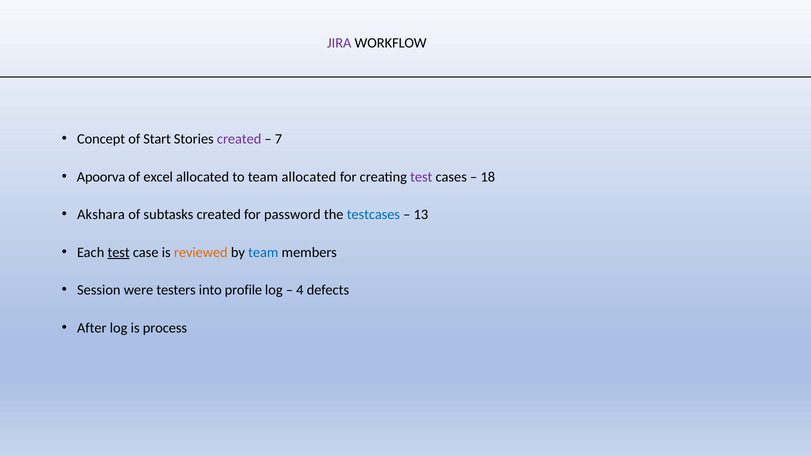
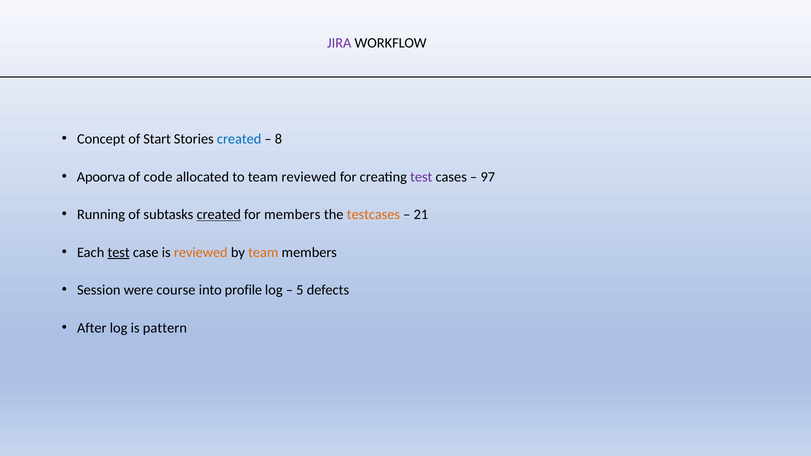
created at (239, 139) colour: purple -> blue
7: 7 -> 8
excel: excel -> code
team allocated: allocated -> reviewed
18: 18 -> 97
Akshara: Akshara -> Running
created at (219, 215) underline: none -> present
for password: password -> members
testcases colour: blue -> orange
13: 13 -> 21
team at (263, 252) colour: blue -> orange
testers: testers -> course
4: 4 -> 5
process: process -> pattern
